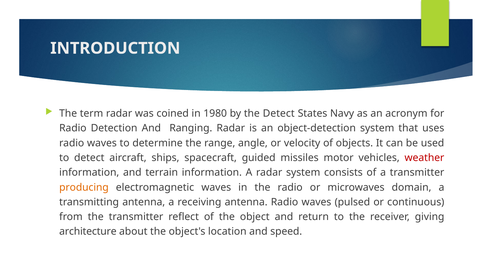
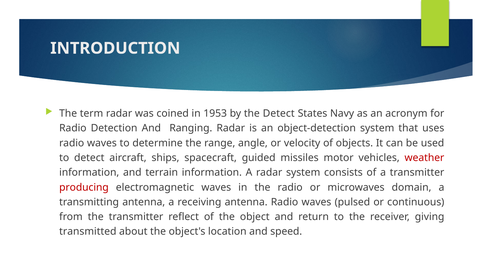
1980: 1980 -> 1953
producing colour: orange -> red
architecture: architecture -> transmitted
